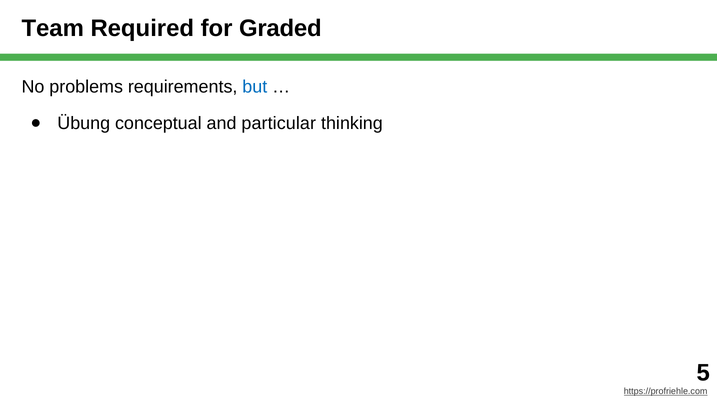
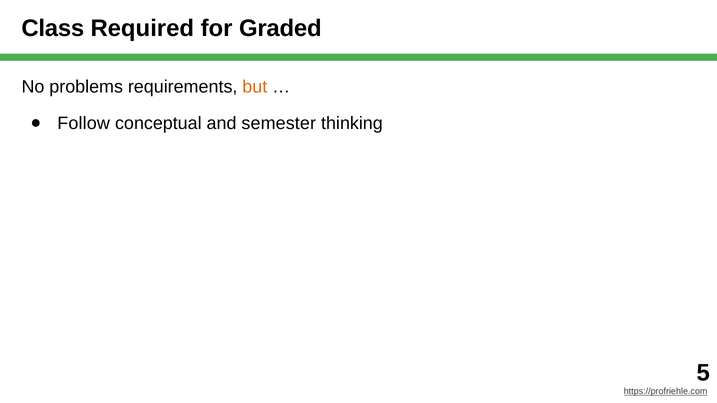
Team: Team -> Class
but colour: blue -> orange
Übung: Übung -> Follow
particular: particular -> semester
